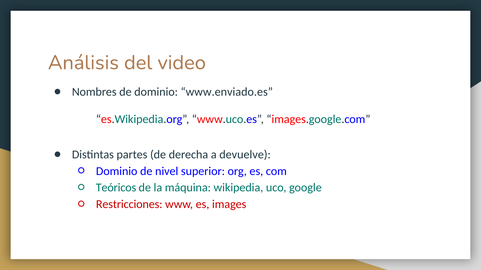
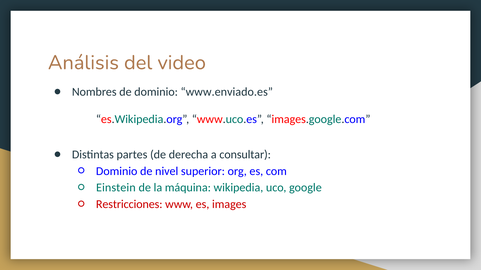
devuelve: devuelve -> consultar
Teóricos: Teóricos -> Einstein
